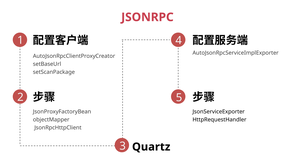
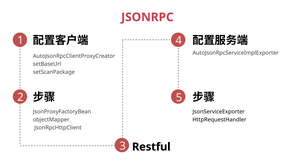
Quartz: Quartz -> Restful
